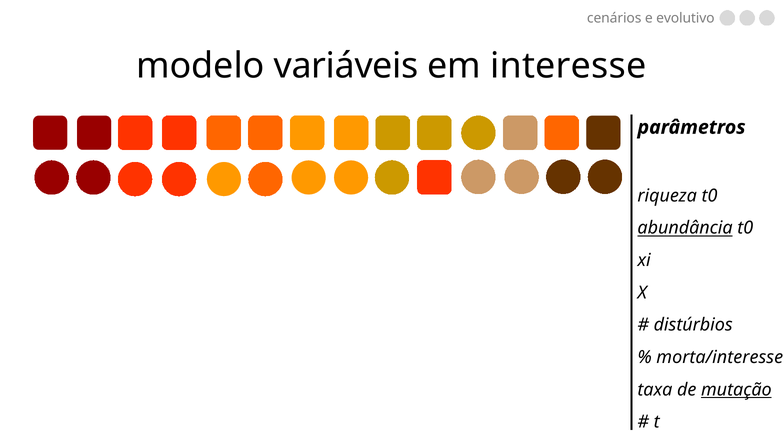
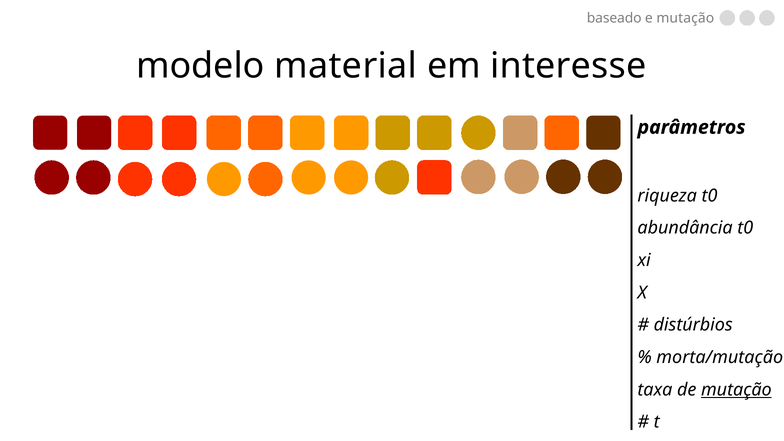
cenários: cenários -> baseado
e evolutivo: evolutivo -> mutação
variáveis: variáveis -> material
abundância underline: present -> none
morta/interesse: morta/interesse -> morta/mutação
